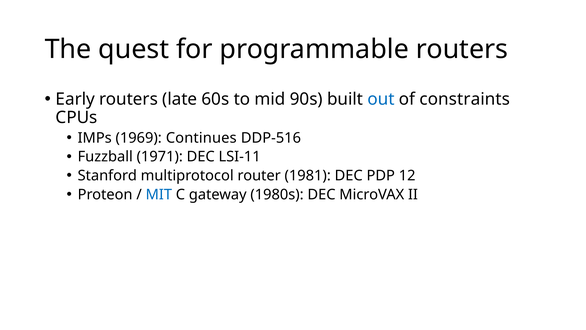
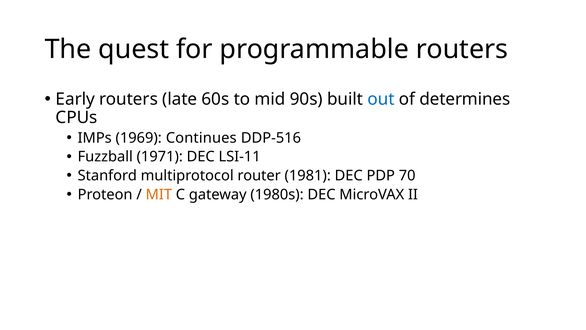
constraints: constraints -> determines
12: 12 -> 70
MIT colour: blue -> orange
